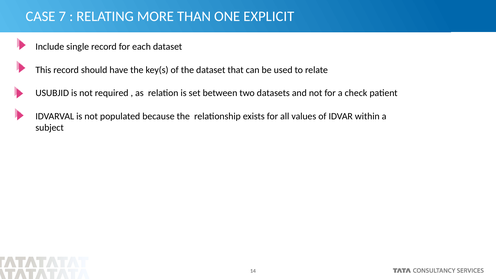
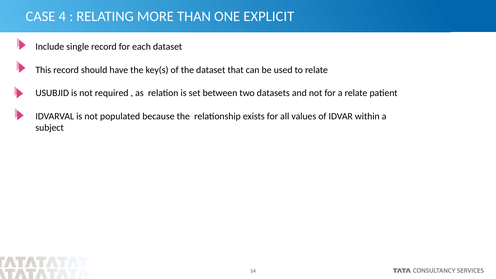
7: 7 -> 4
a check: check -> relate
